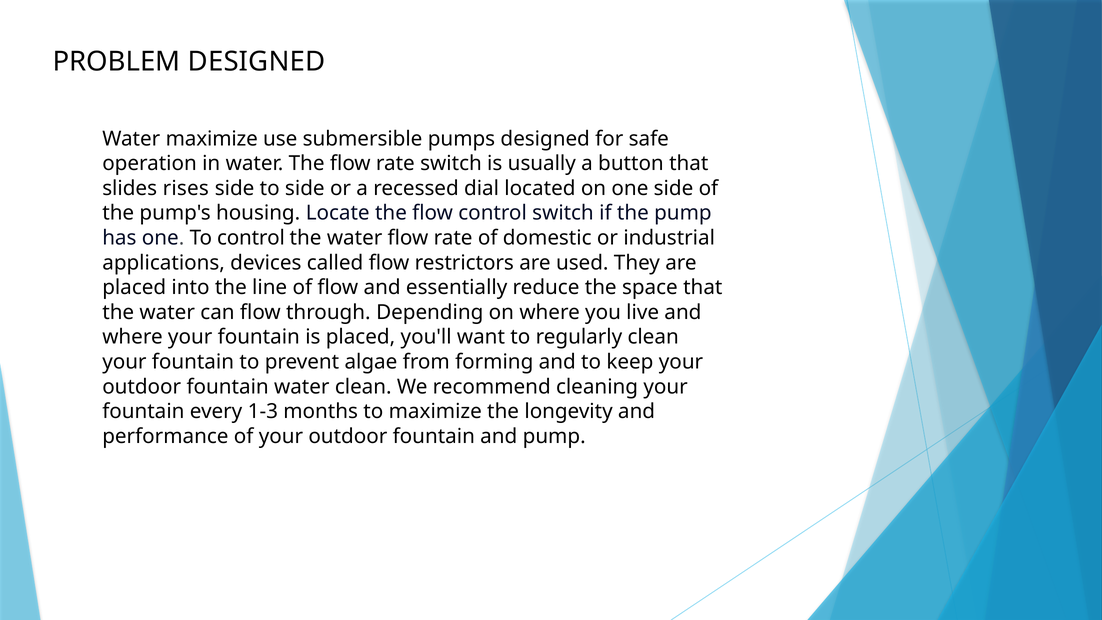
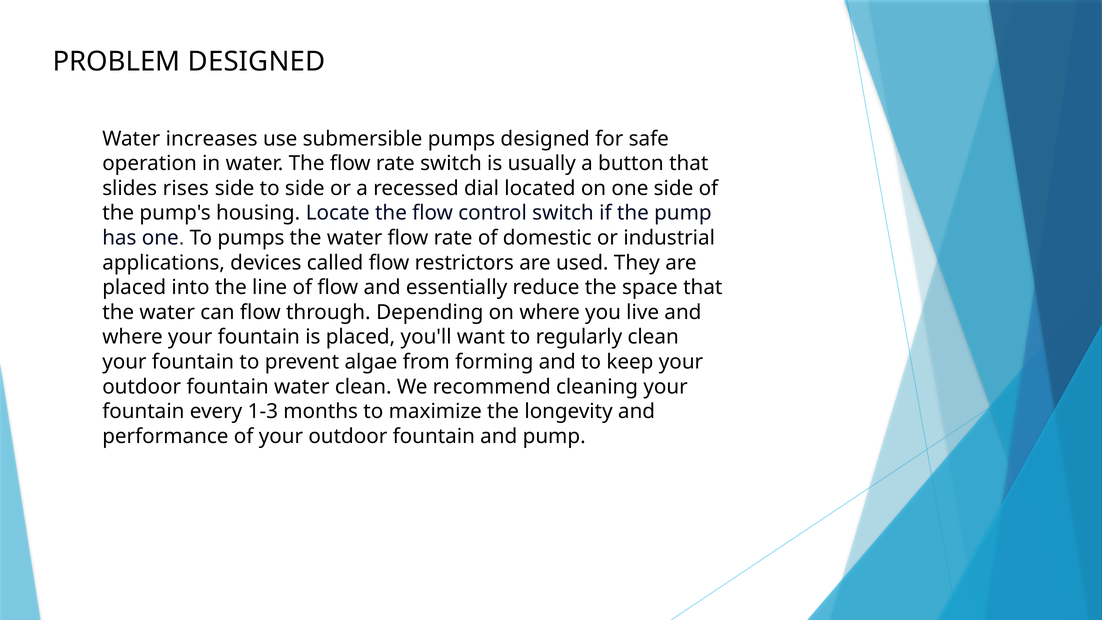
Water maximize: maximize -> increases
To control: control -> pumps
